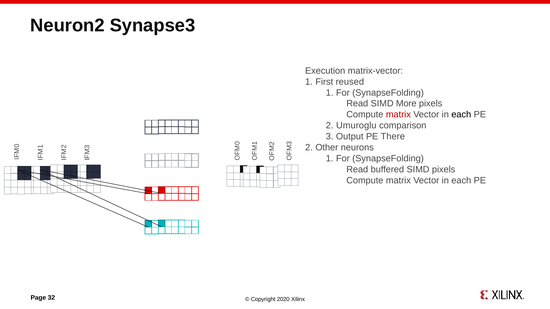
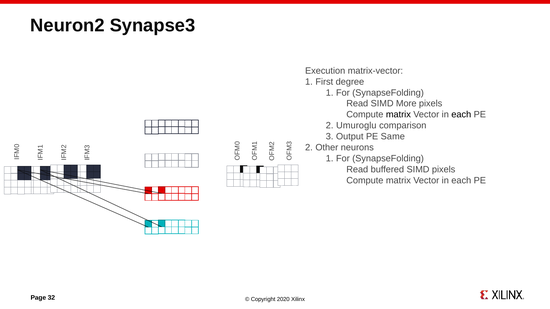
reused: reused -> degree
matrix at (398, 115) colour: red -> black
There: There -> Same
